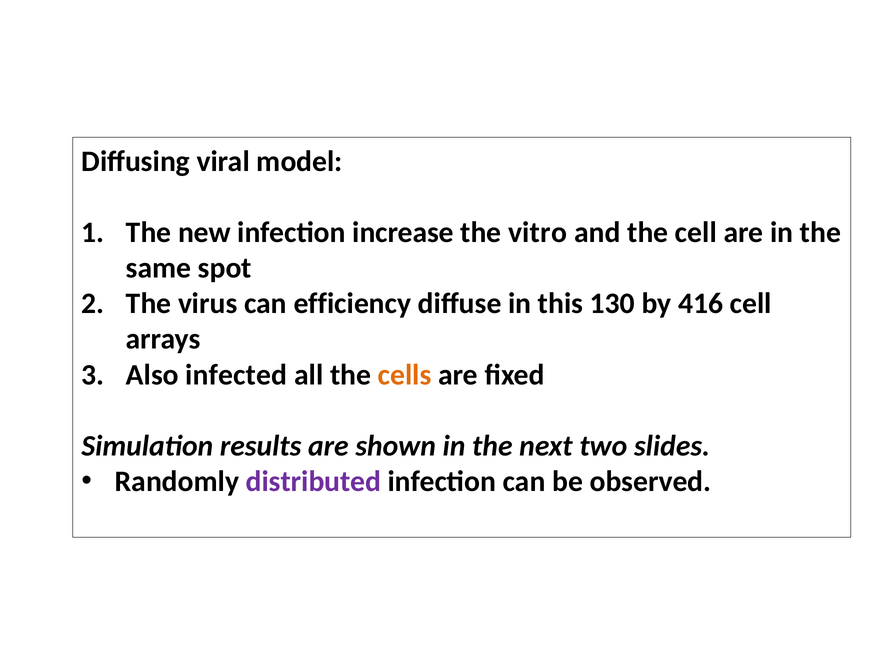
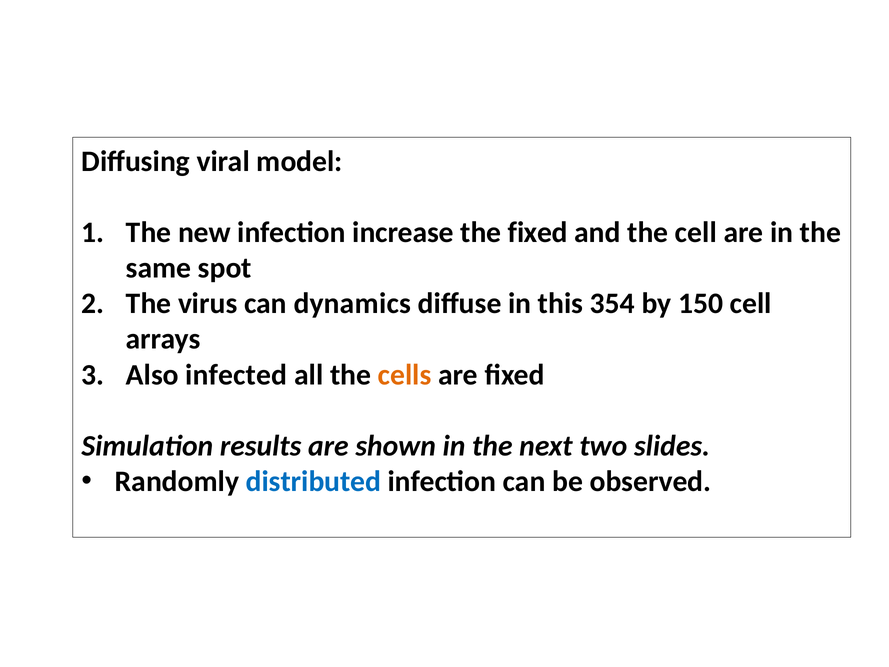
the vitro: vitro -> fixed
efficiency: efficiency -> dynamics
130: 130 -> 354
416: 416 -> 150
distributed colour: purple -> blue
